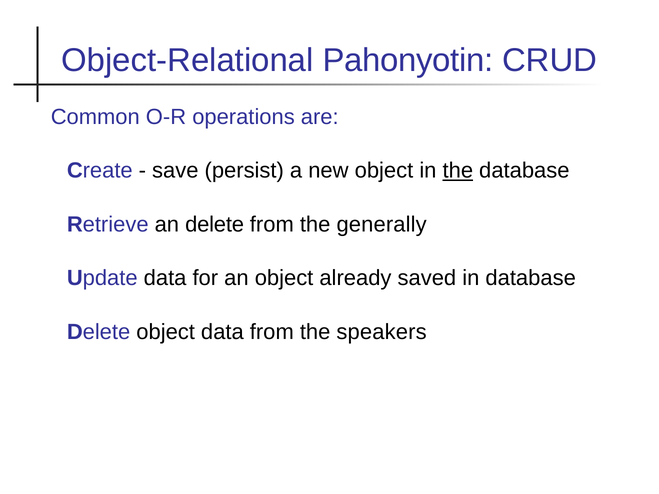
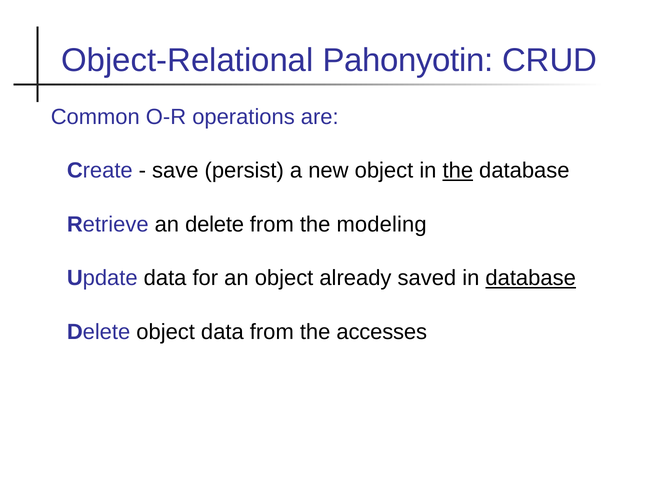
generally: generally -> modeling
database at (531, 278) underline: none -> present
speakers: speakers -> accesses
